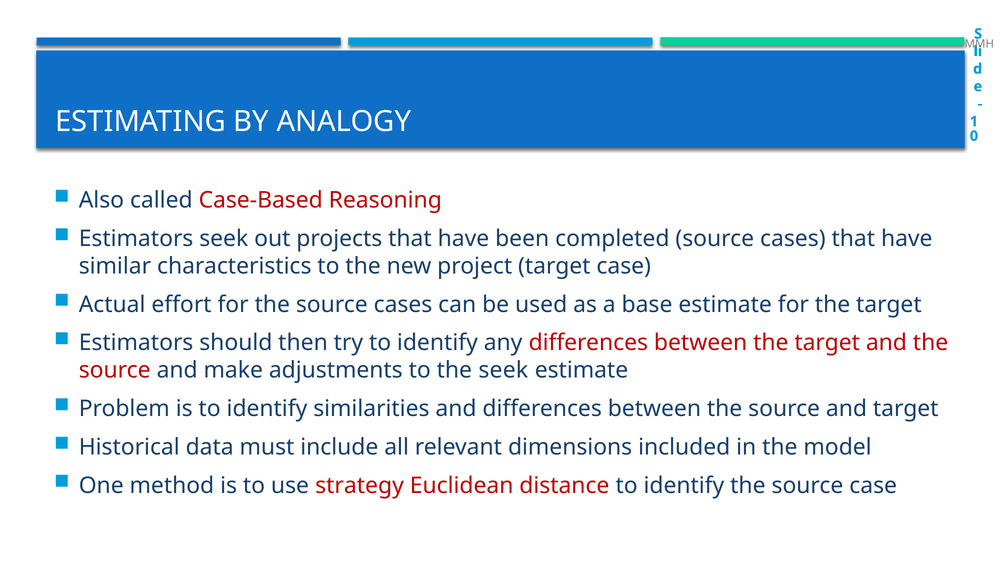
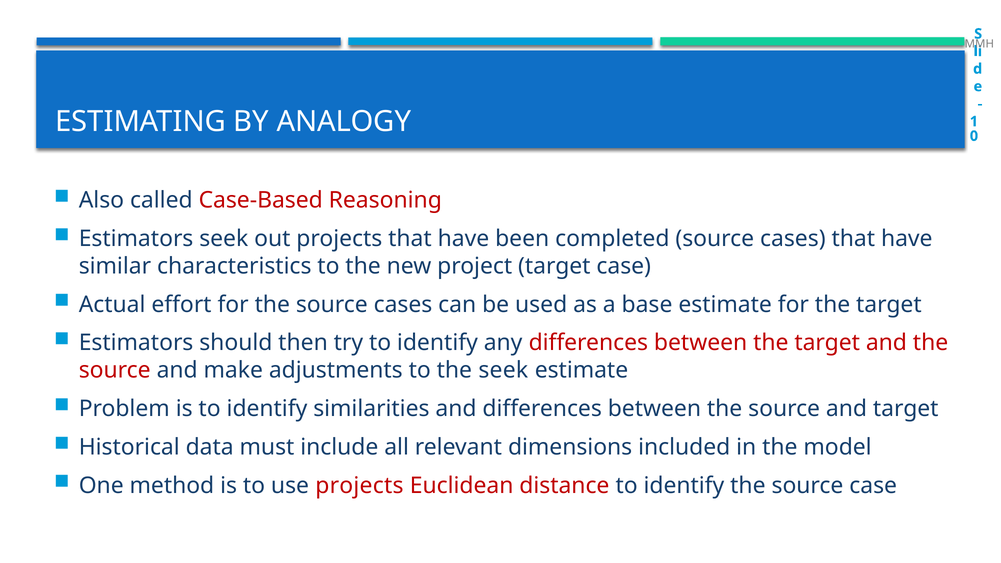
use strategy: strategy -> projects
